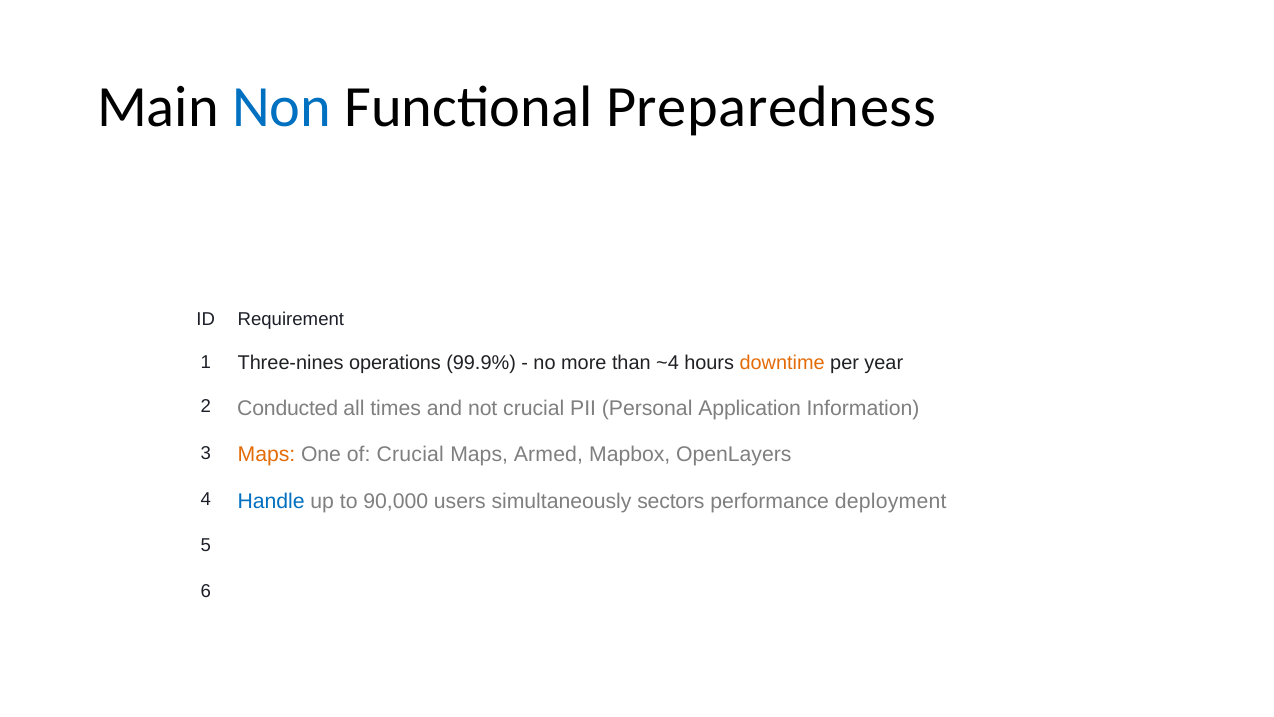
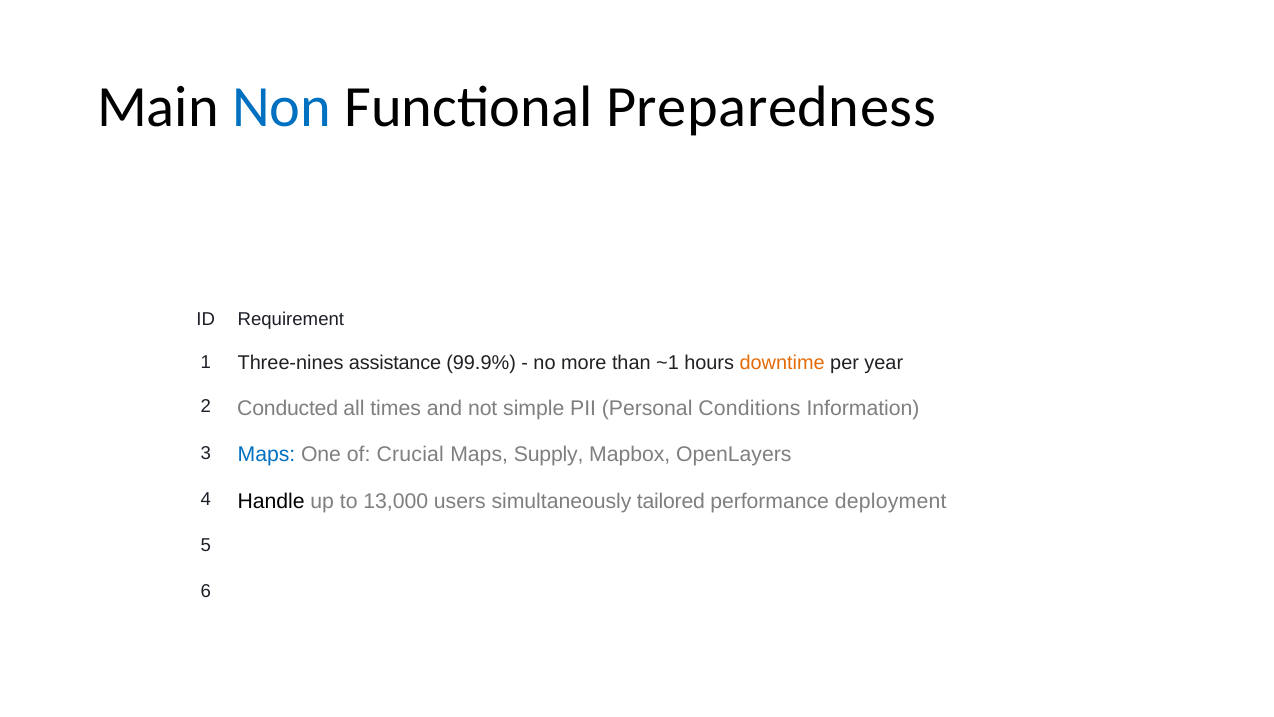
operations: operations -> assistance
~4: ~4 -> ~1
not crucial: crucial -> simple
Application: Application -> Conditions
Maps at (266, 455) colour: orange -> blue
Armed: Armed -> Supply
Handle colour: blue -> black
90,000: 90,000 -> 13,000
sectors: sectors -> tailored
